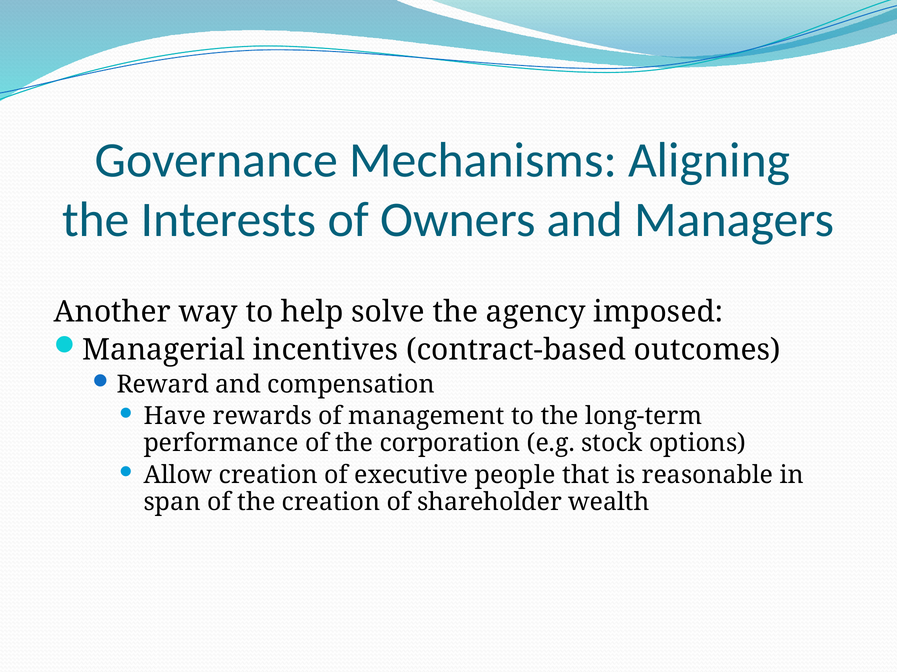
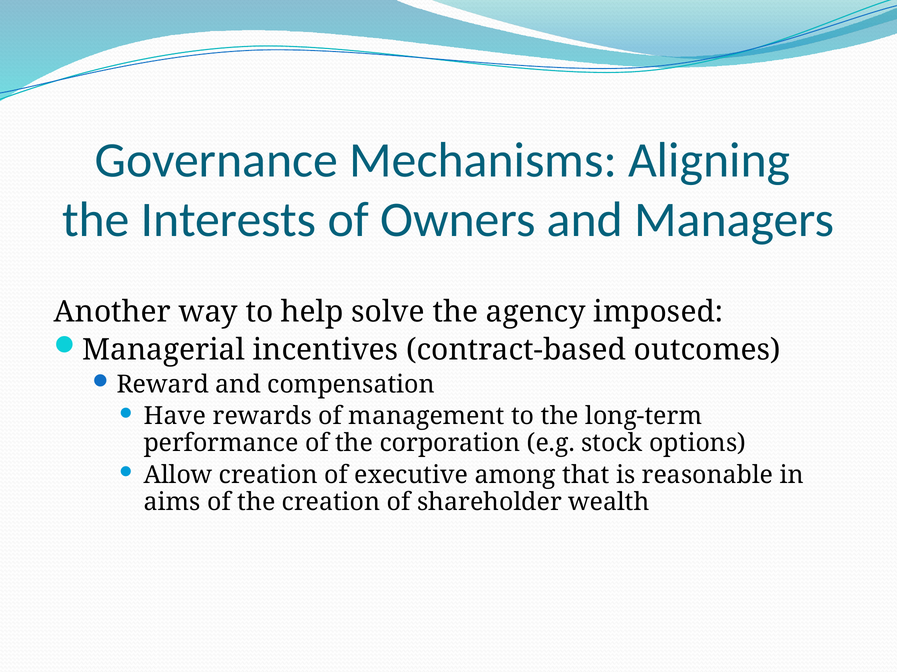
people: people -> among
span: span -> aims
